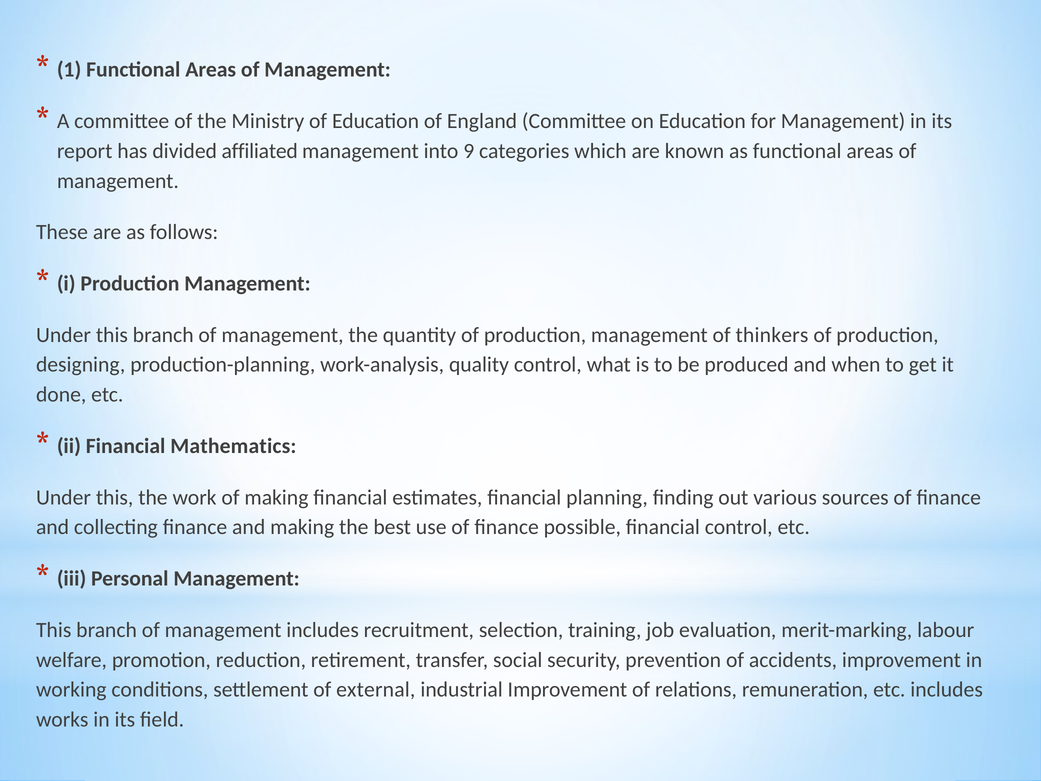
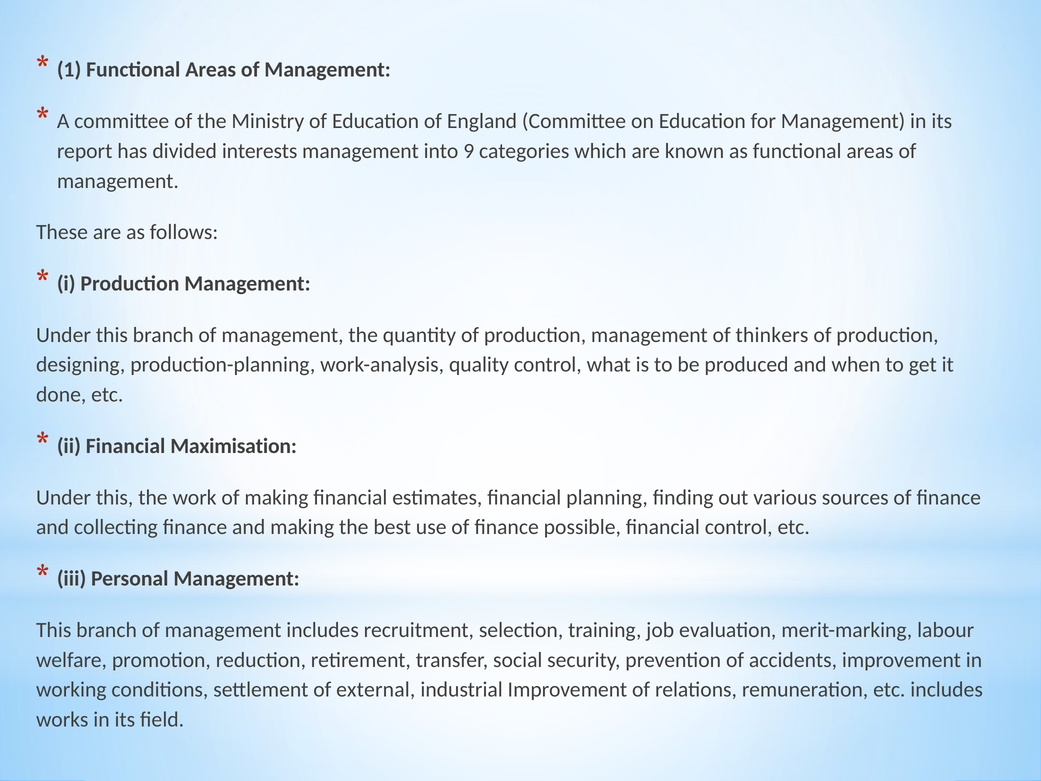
affiliated: affiliated -> interests
Mathematics: Mathematics -> Maximisation
